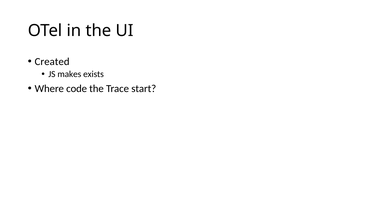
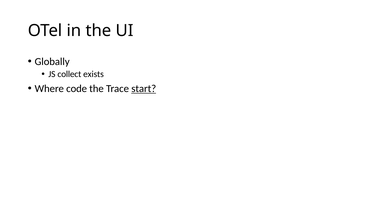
Created: Created -> Globally
makes: makes -> collect
start underline: none -> present
